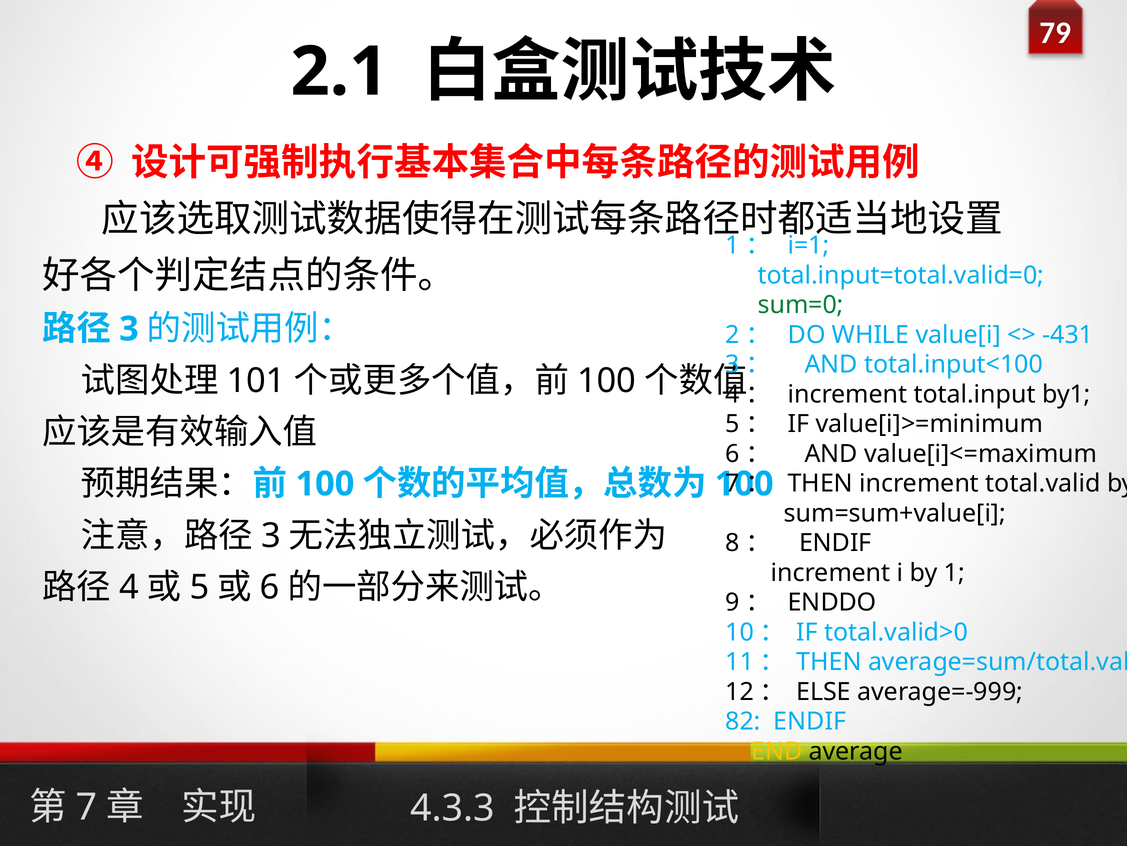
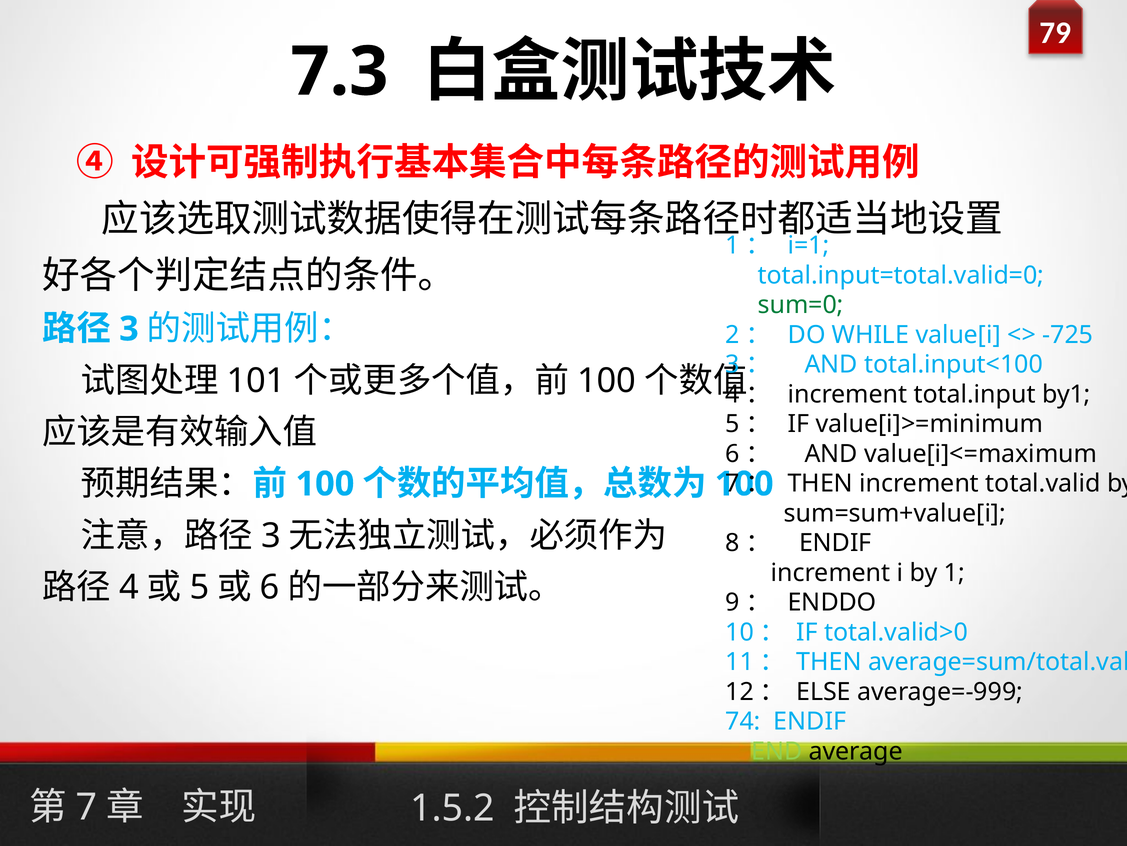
2.1: 2.1 -> 7.3
-431: -431 -> -725
82: 82 -> 74
END colour: yellow -> light green
4.3.3: 4.3.3 -> 1.5.2
